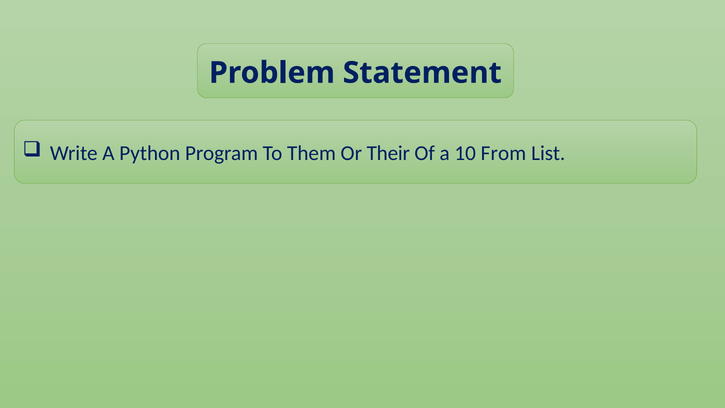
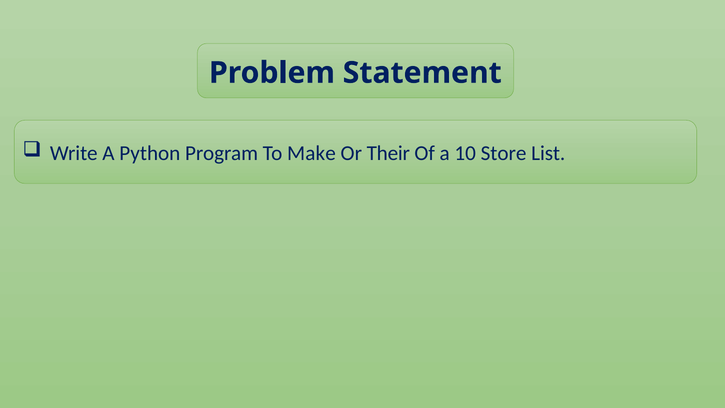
Them: Them -> Make
From: From -> Store
